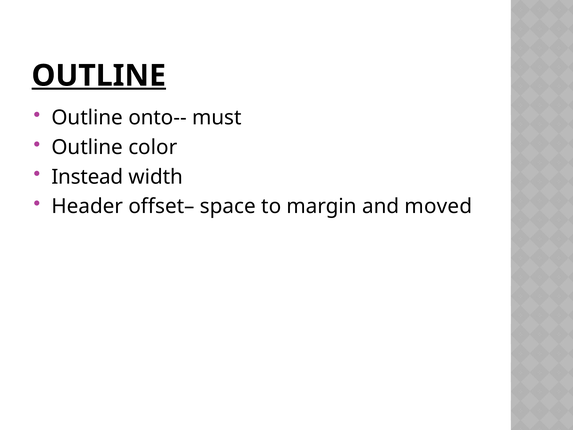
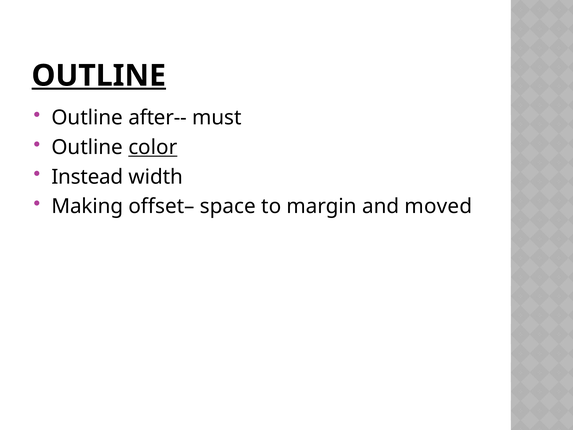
onto--: onto-- -> after--
color underline: none -> present
Header: Header -> Making
